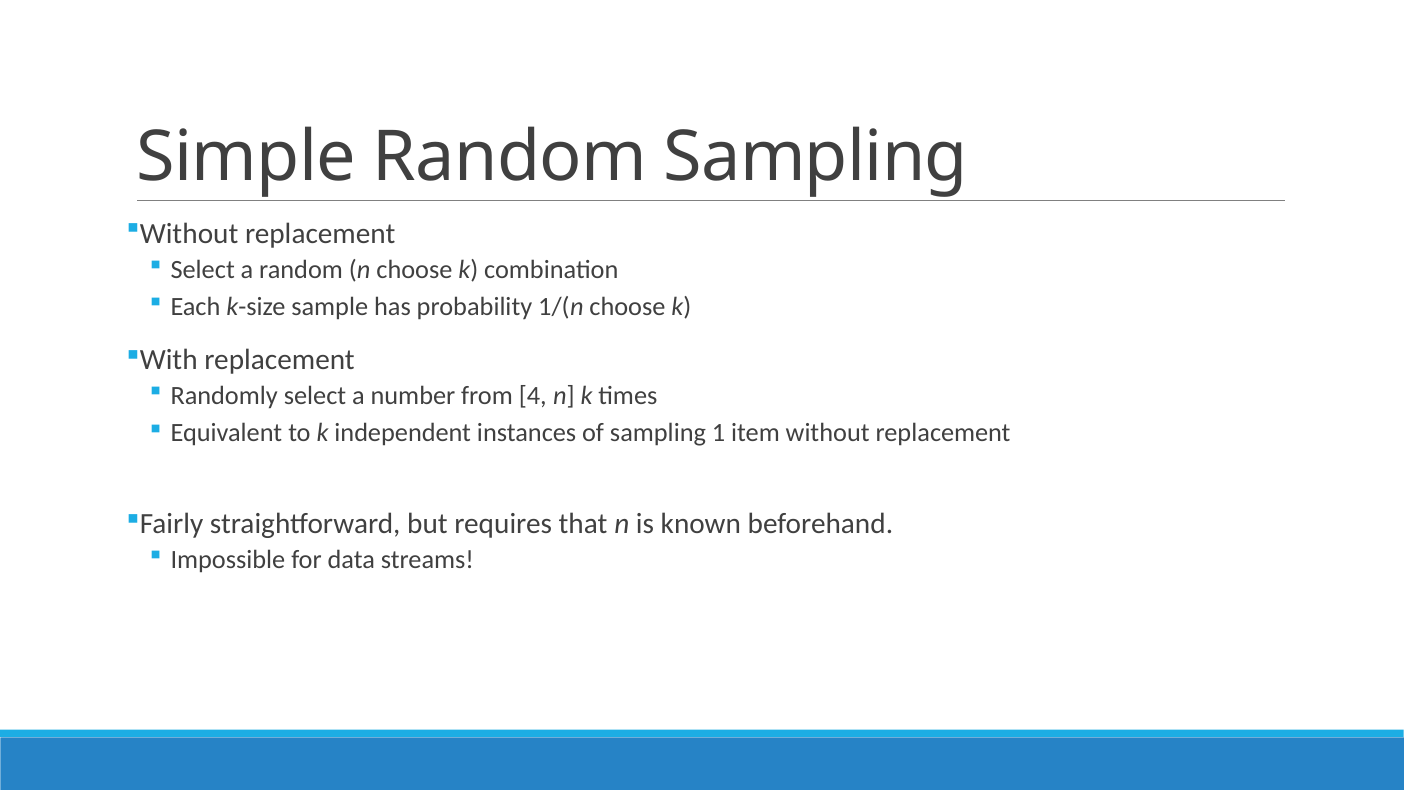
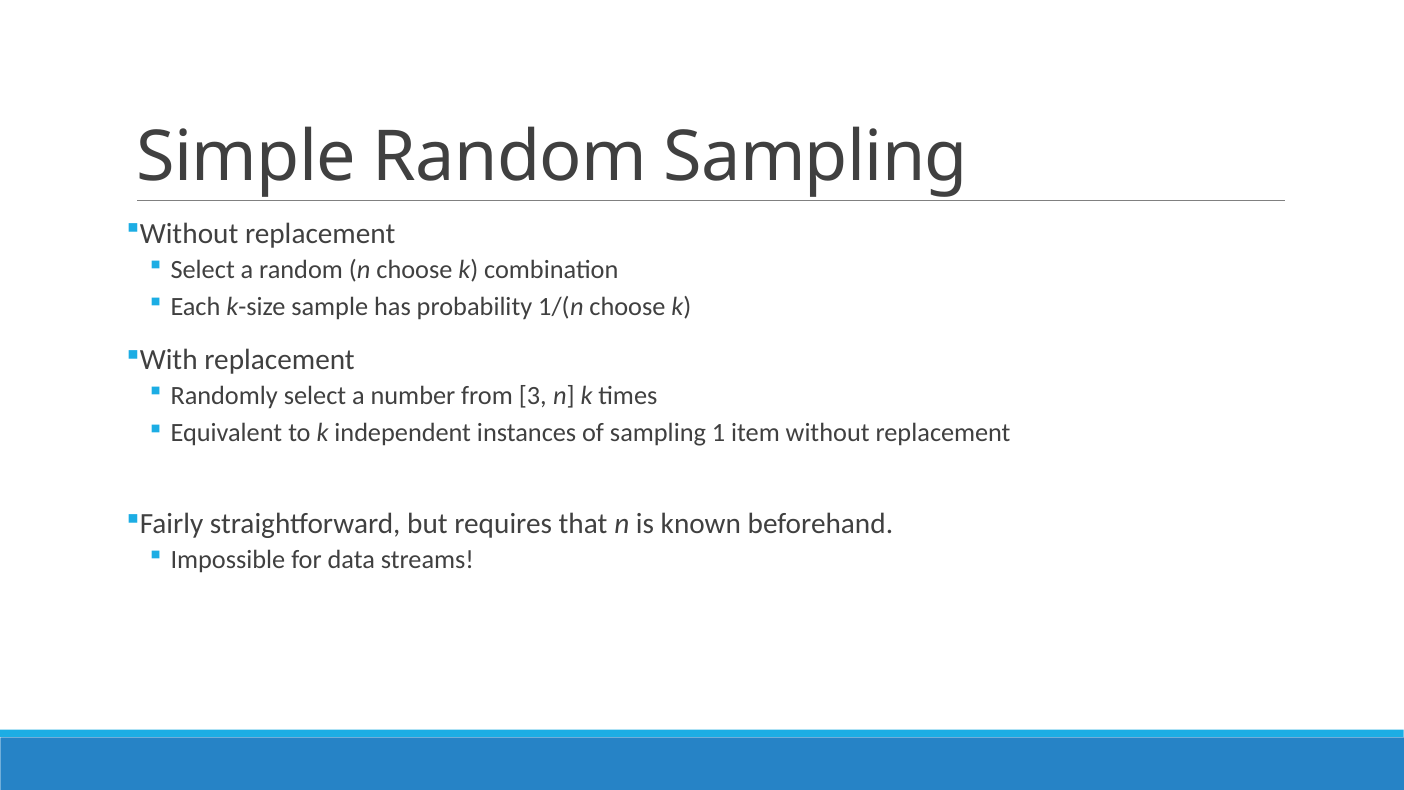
4: 4 -> 3
